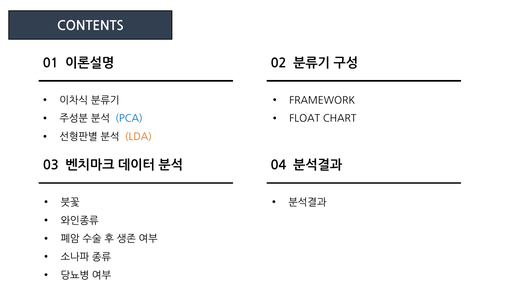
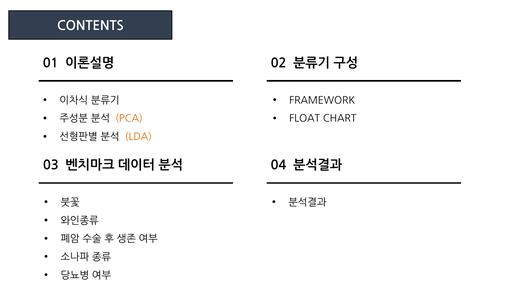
PCA colour: blue -> orange
